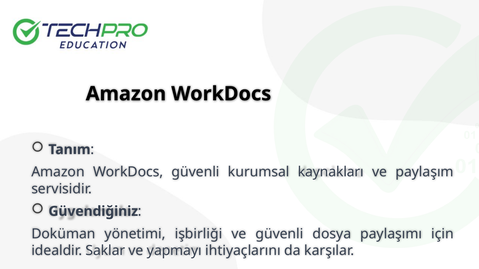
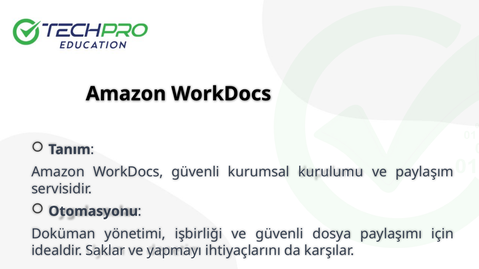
kaynakları: kaynakları -> kurulumu
Güvendiğiniz: Güvendiğiniz -> Otomasyonu
